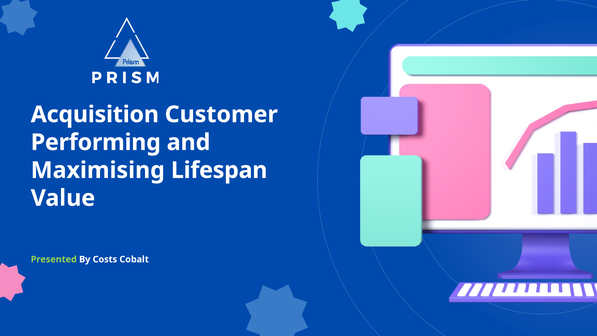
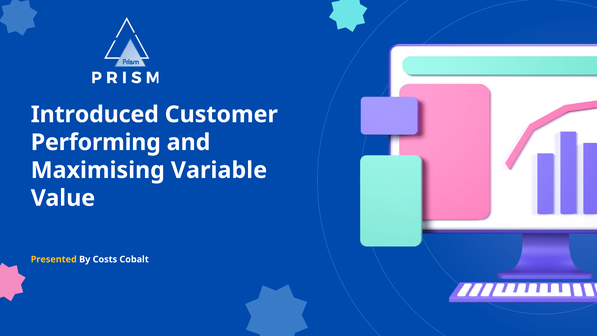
Acquisition: Acquisition -> Introduced
Lifespan: Lifespan -> Variable
Presented colour: light green -> yellow
